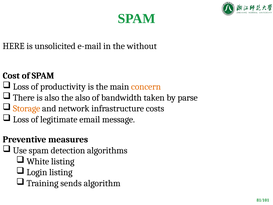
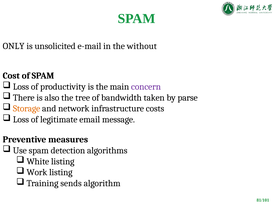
HERE: HERE -> ONLY
concern colour: orange -> purple
the also: also -> tree
Login: Login -> Work
